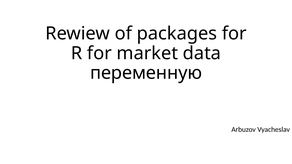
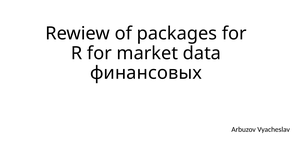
переменную: переменную -> финансовых
